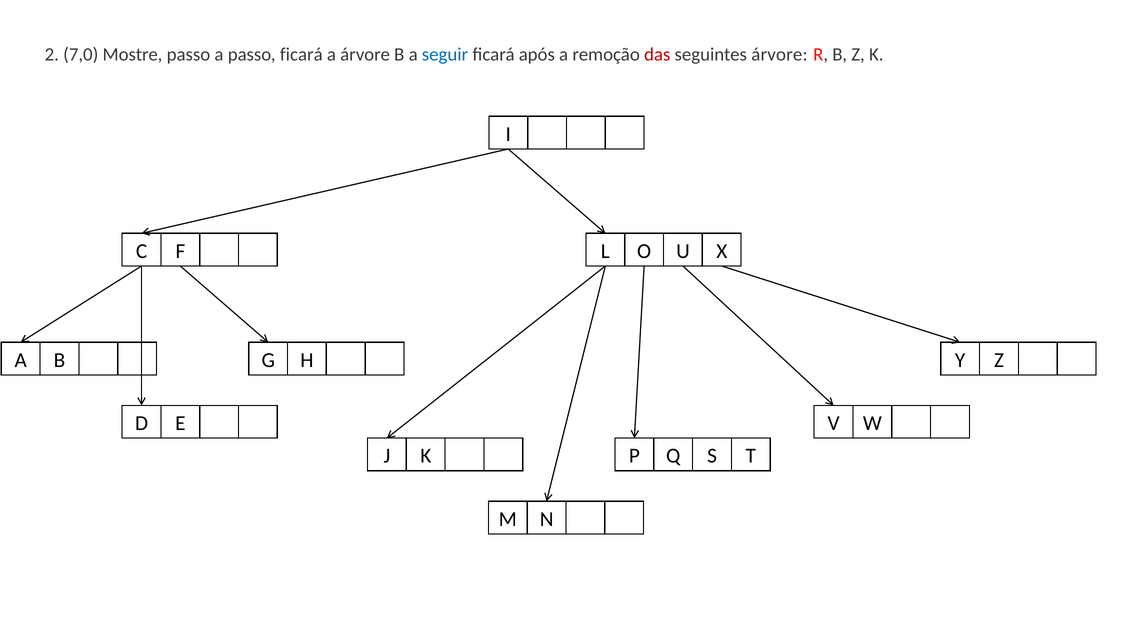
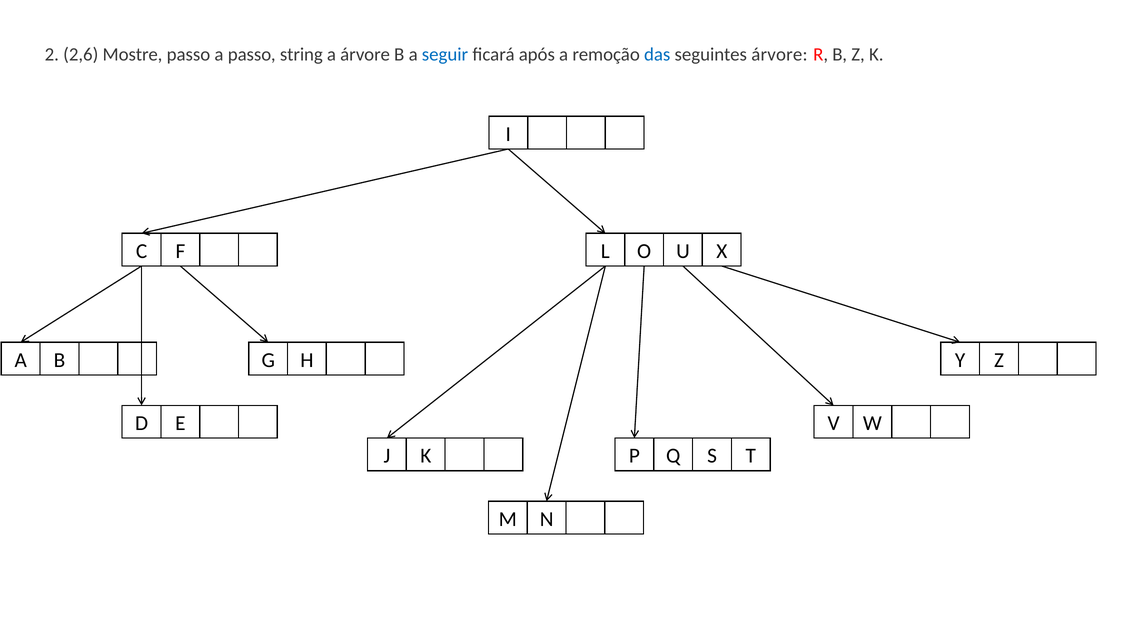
7,0: 7,0 -> 2,6
passo ficará: ficará -> string
das colour: red -> blue
